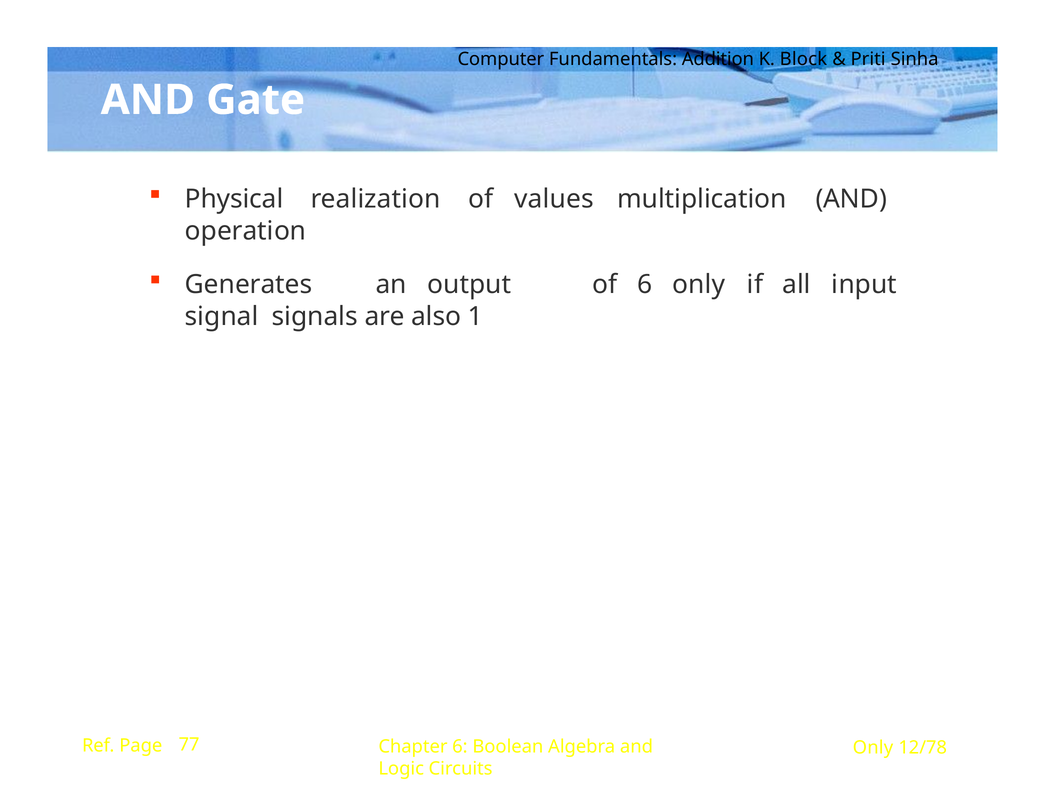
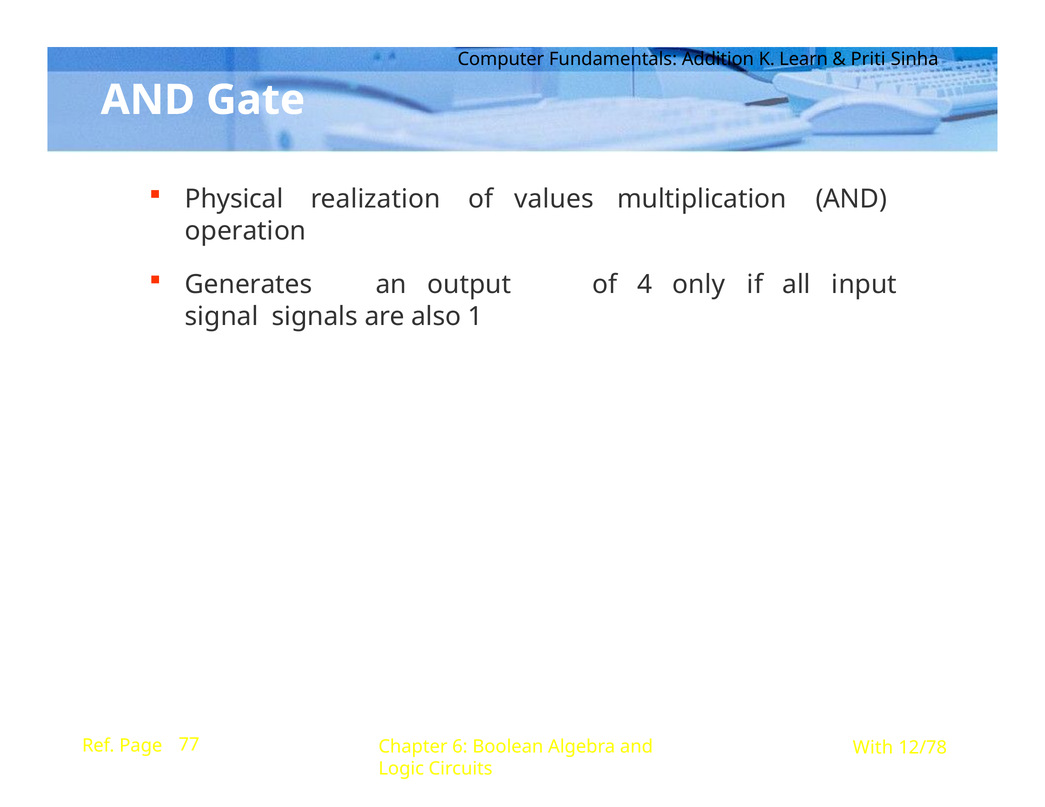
Block: Block -> Learn
of 6: 6 -> 4
Only at (873, 748): Only -> With
